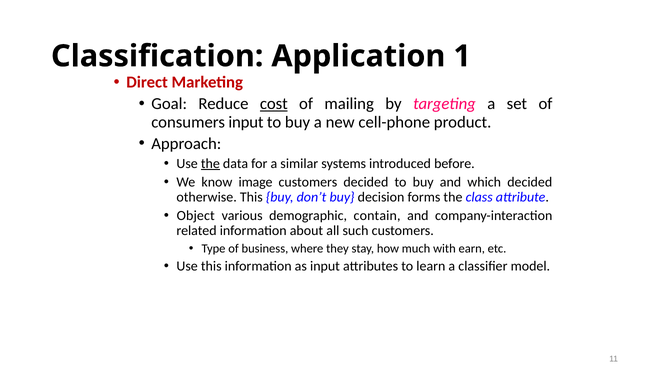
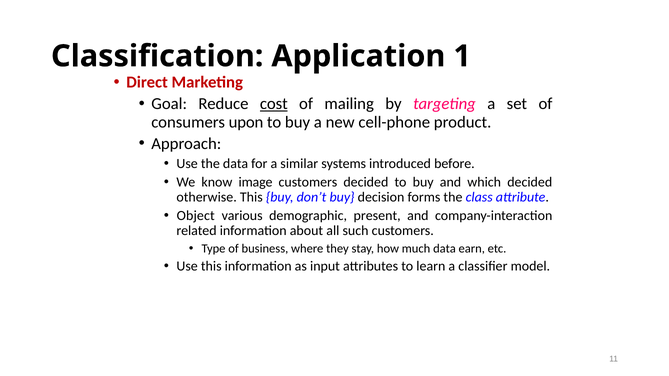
consumers input: input -> upon
the at (210, 164) underline: present -> none
contain: contain -> present
much with: with -> data
